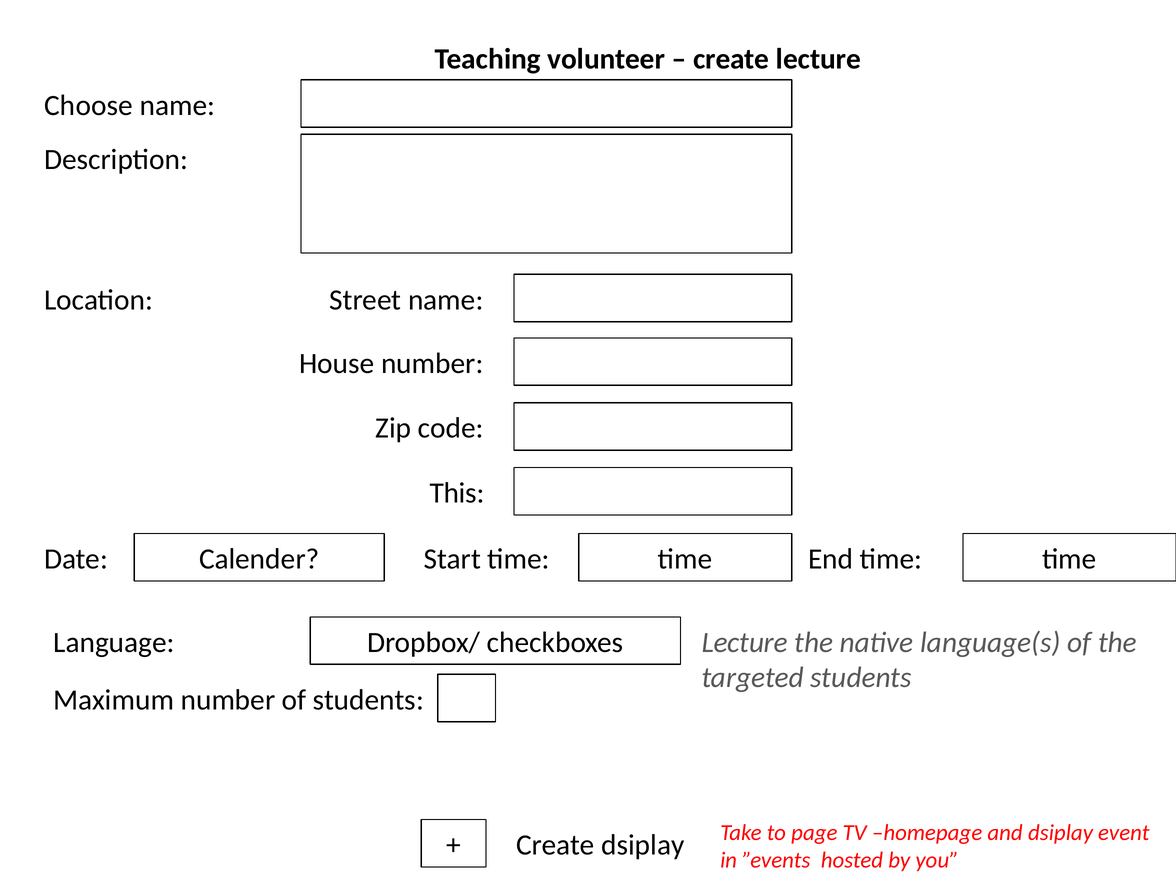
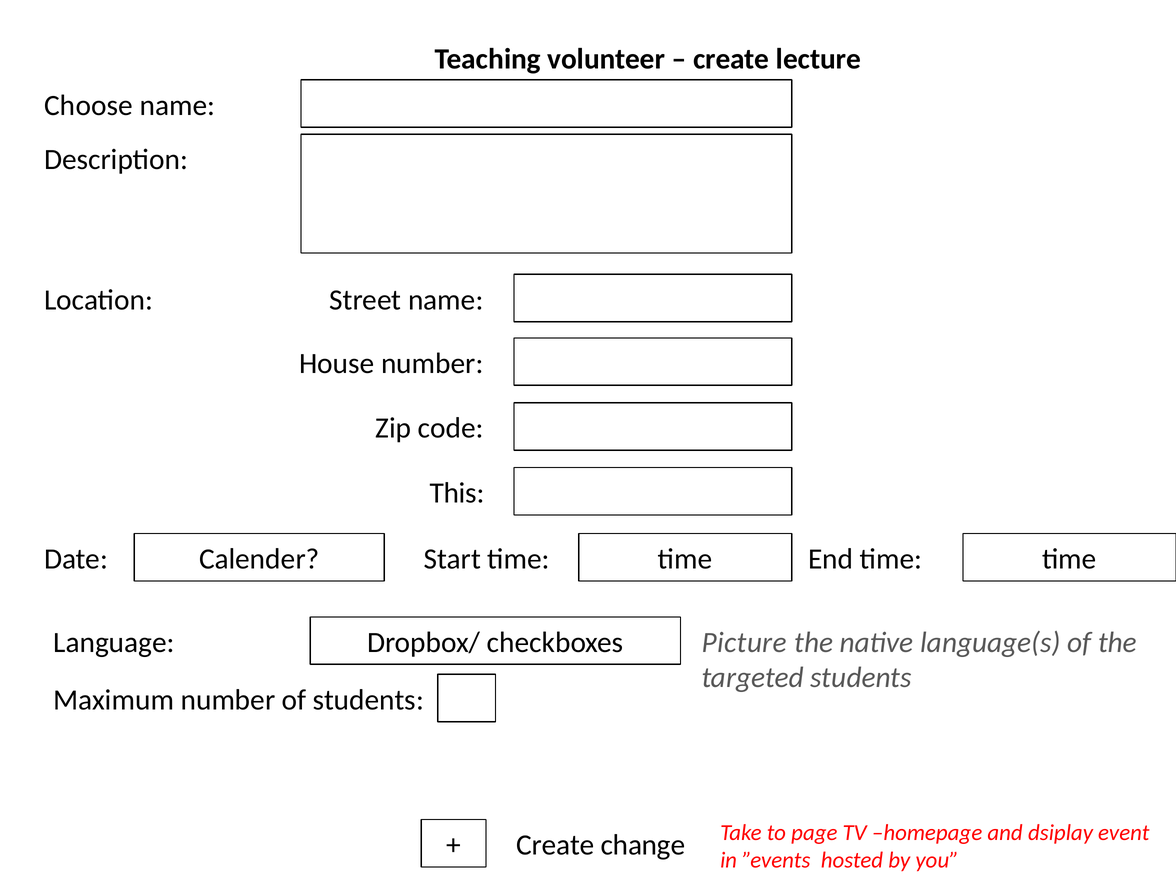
Language Lecture: Lecture -> Picture
Create dsiplay: dsiplay -> change
